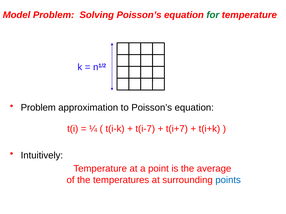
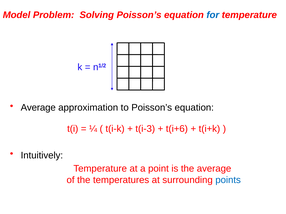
for colour: green -> blue
Problem at (38, 108): Problem -> Average
t(i-7: t(i-7 -> t(i-3
t(i+7: t(i+7 -> t(i+6
